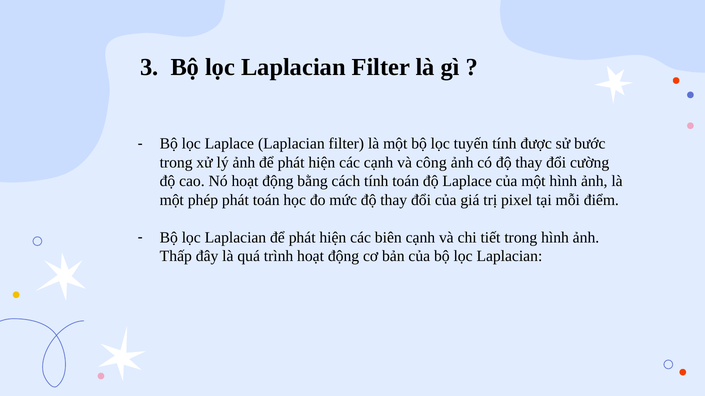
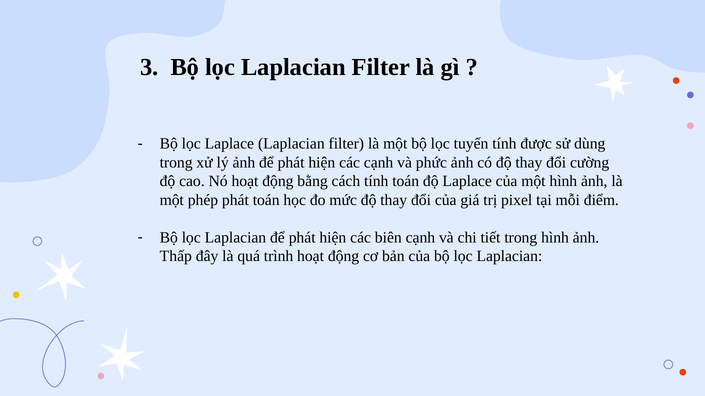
bước: bước -> dùng
công: công -> phức
